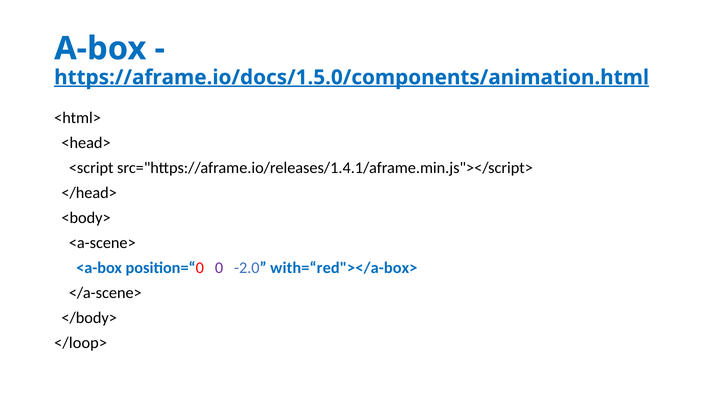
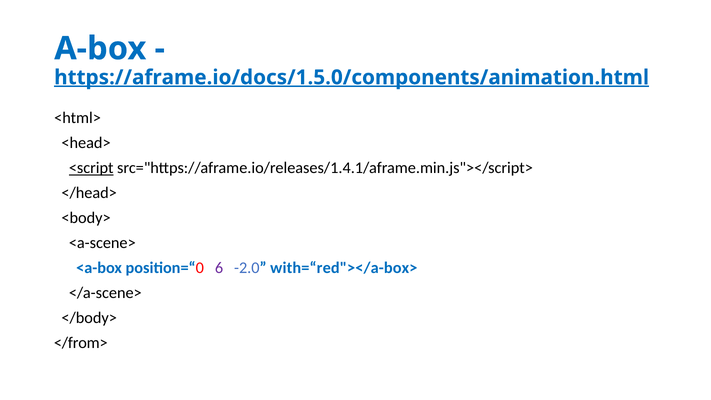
<script underline: none -> present
0: 0 -> 6
</loop>: </loop> -> </from>
